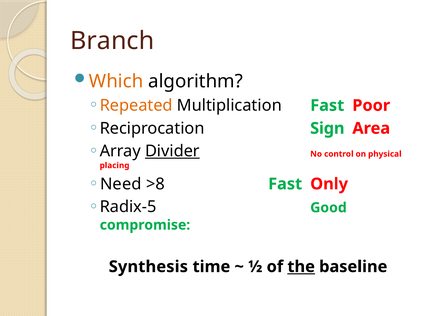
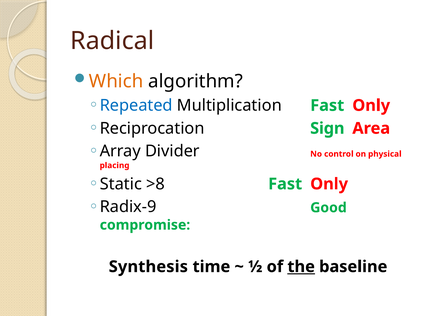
Branch: Branch -> Radical
Repeated colour: orange -> blue
Multiplication Fast Poor: Poor -> Only
Divider underline: present -> none
Need: Need -> Static
Radix-5: Radix-5 -> Radix-9
